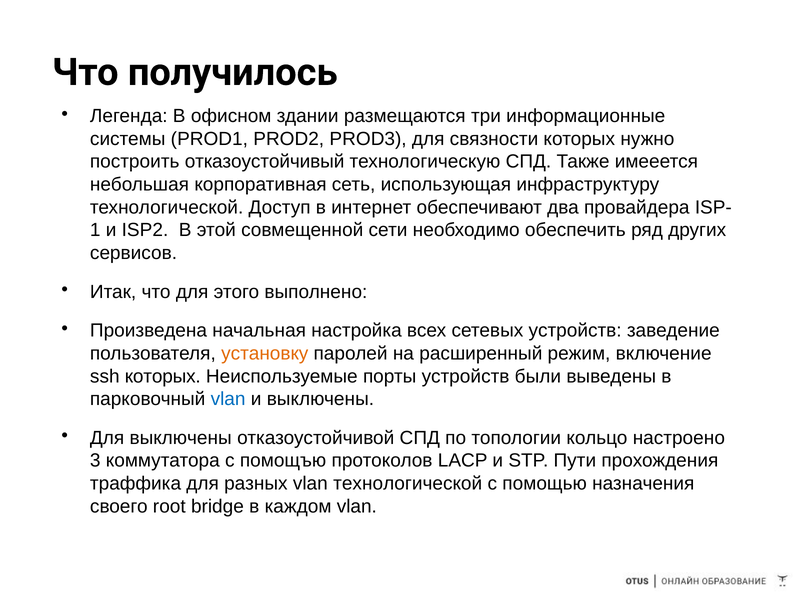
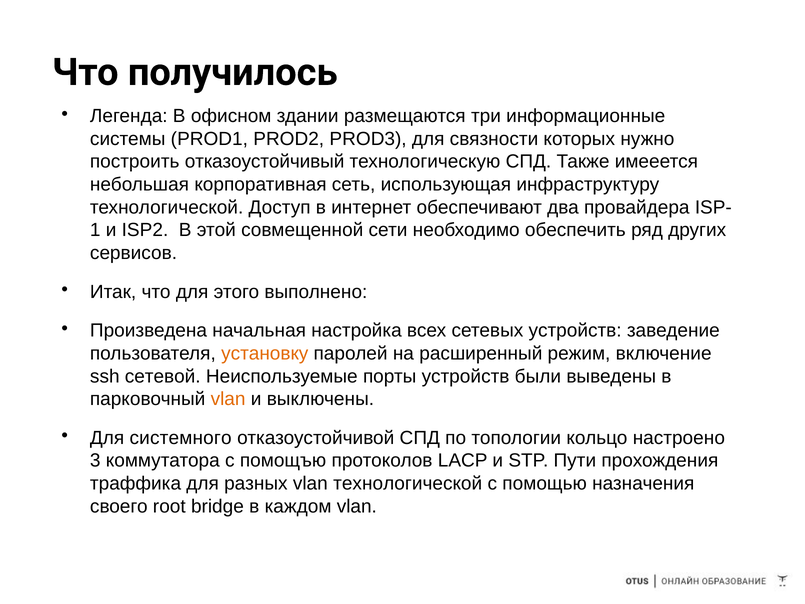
ssh которых: которых -> сетевой
vlan at (228, 399) colour: blue -> orange
Для выключены: выключены -> системного
